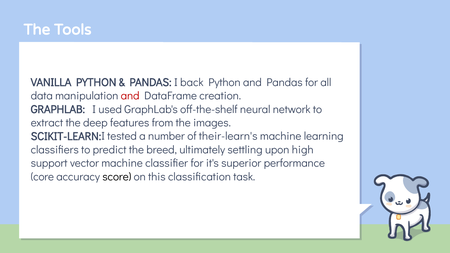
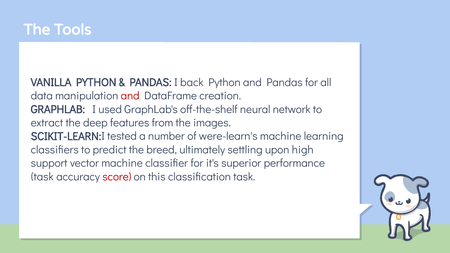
their-learn's: their-learn's -> were-learn's
core at (42, 177): core -> task
score colour: black -> red
